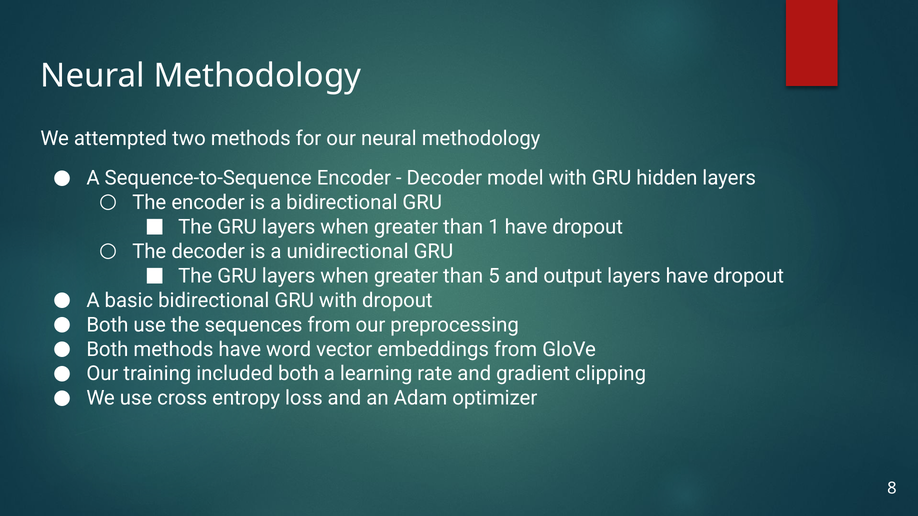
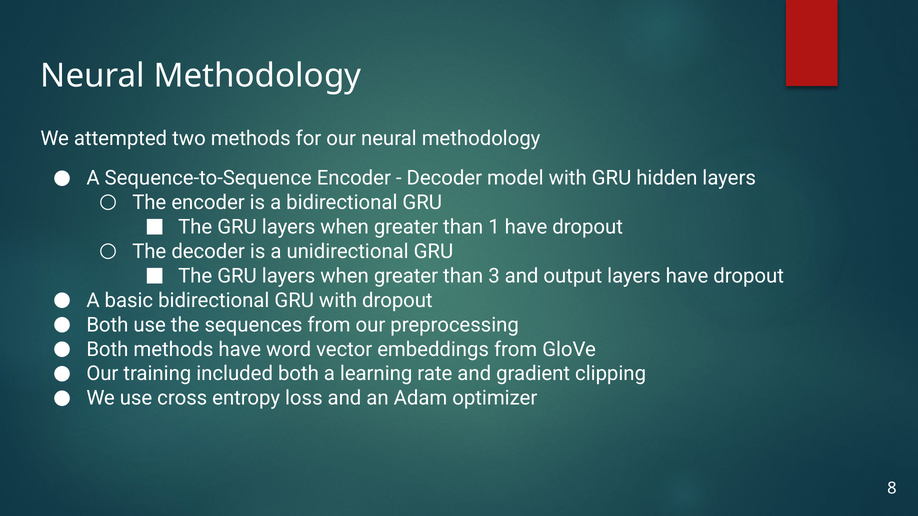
5: 5 -> 3
